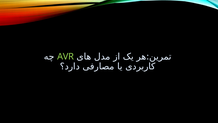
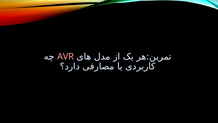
AVR colour: light green -> pink
